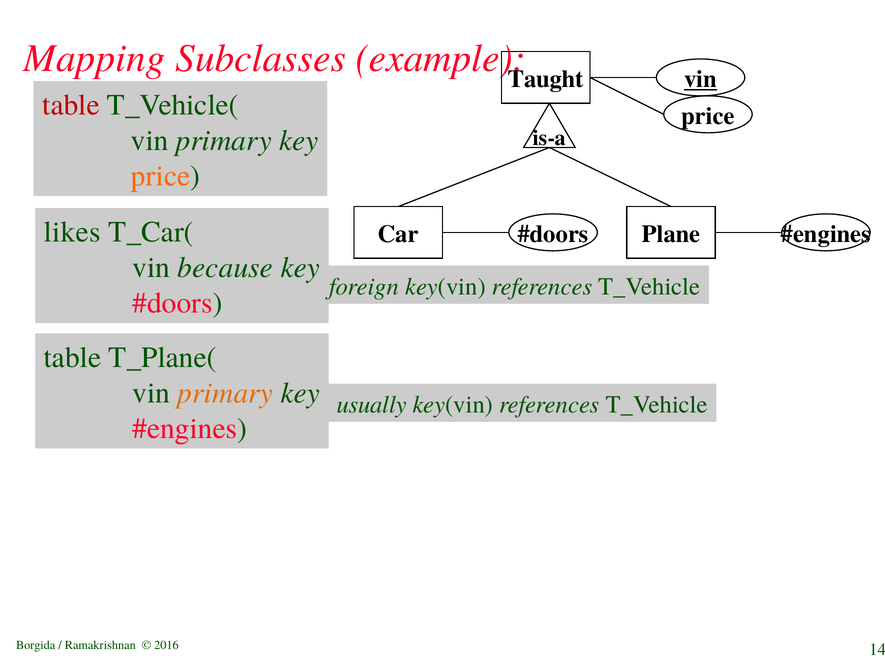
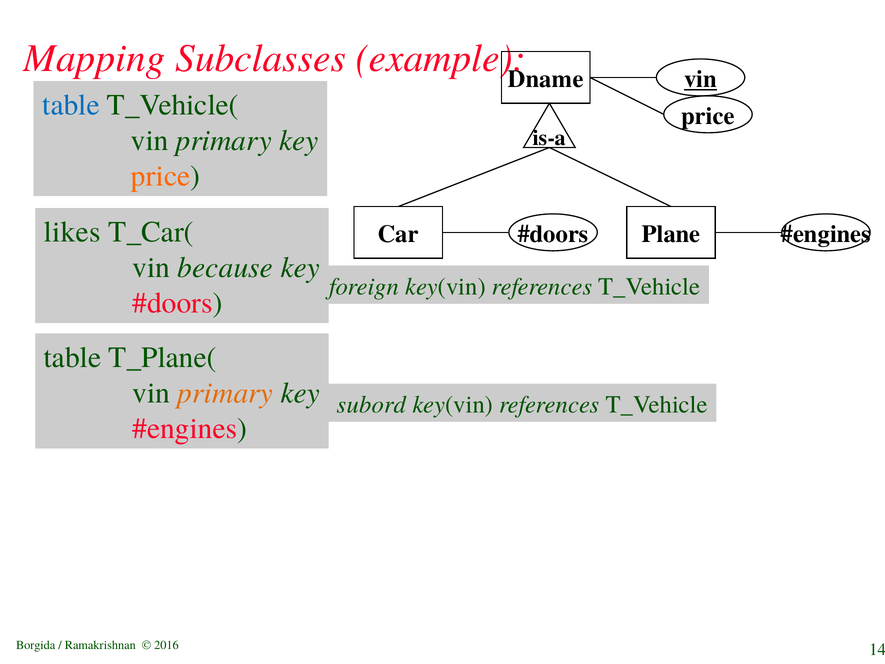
Taught: Taught -> Dname
table at (71, 105) colour: red -> blue
usually: usually -> subord
